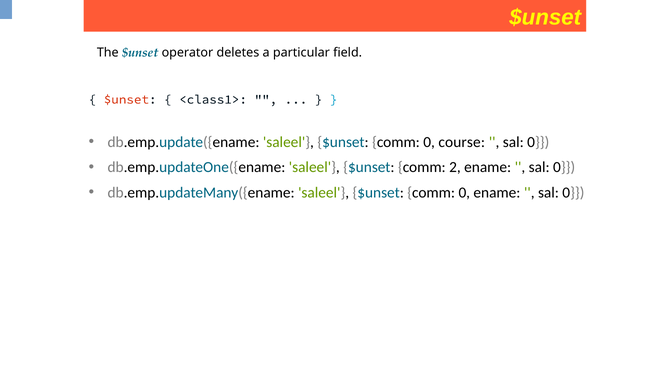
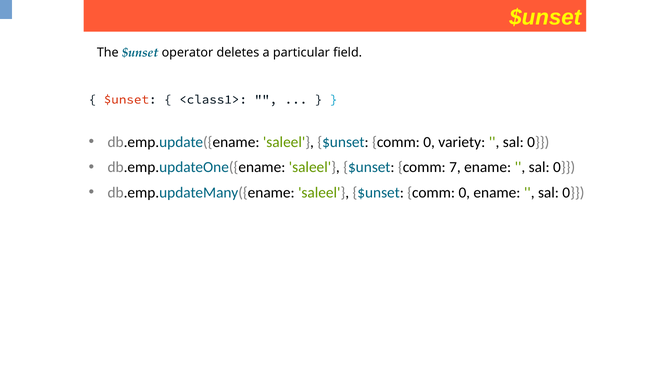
course: course -> variety
2: 2 -> 7
